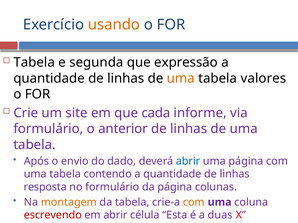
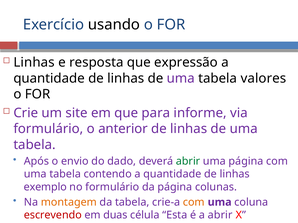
usando colour: orange -> black
Tabela at (34, 63): Tabela -> Linhas
segunda: segunda -> resposta
uma at (181, 78) colour: orange -> purple
cada: cada -> para
abrir at (188, 161) colour: blue -> green
resposta: resposta -> exemplo
em abrir: abrir -> duas
a duas: duas -> abrir
